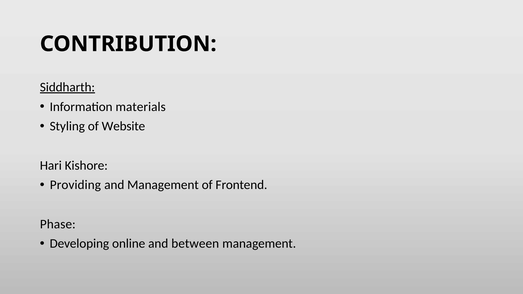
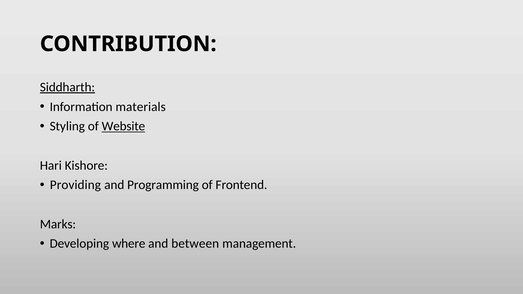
Website underline: none -> present
and Management: Management -> Programming
Phase: Phase -> Marks
online: online -> where
